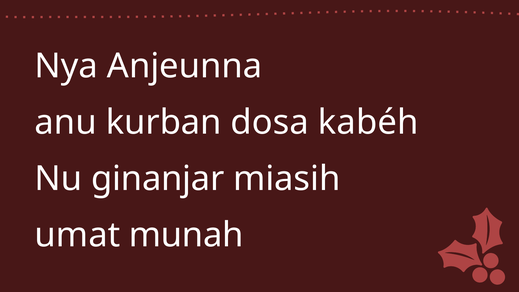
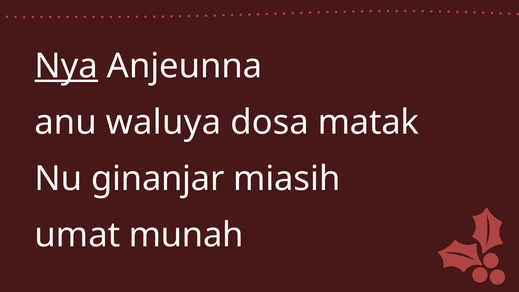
Nya underline: none -> present
kurban: kurban -> waluya
kabéh: kabéh -> matak
